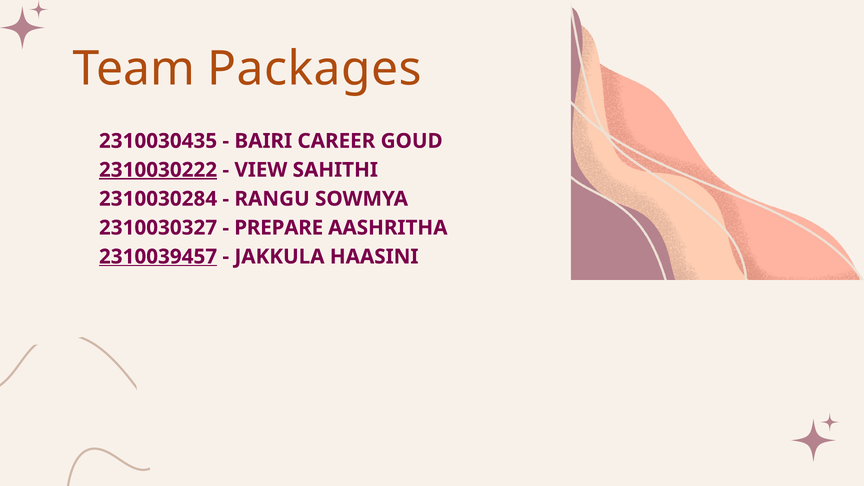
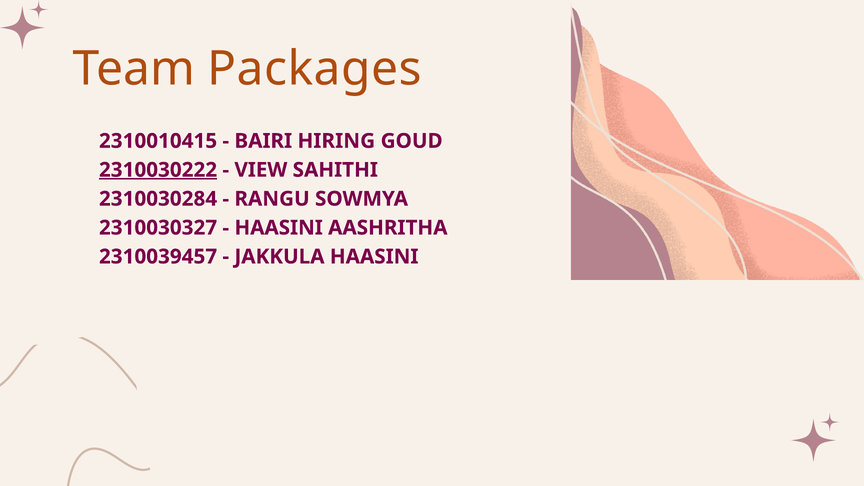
2310030435: 2310030435 -> 2310010415
CAREER: CAREER -> HIRING
PREPARE at (279, 228): PREPARE -> HAASINI
2310039457 underline: present -> none
